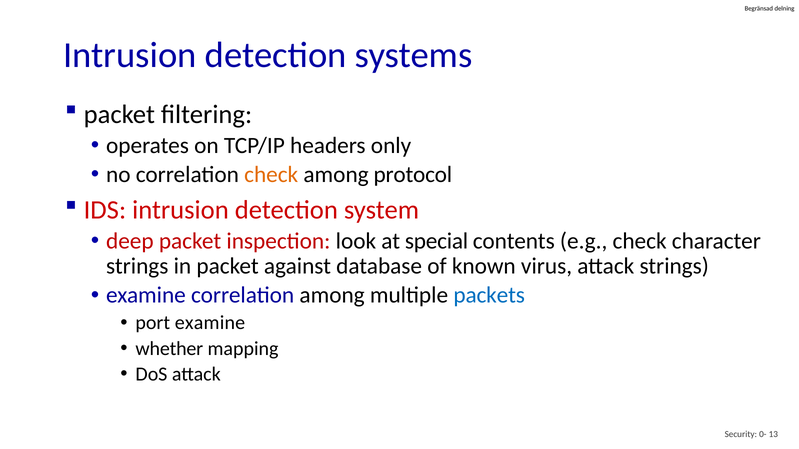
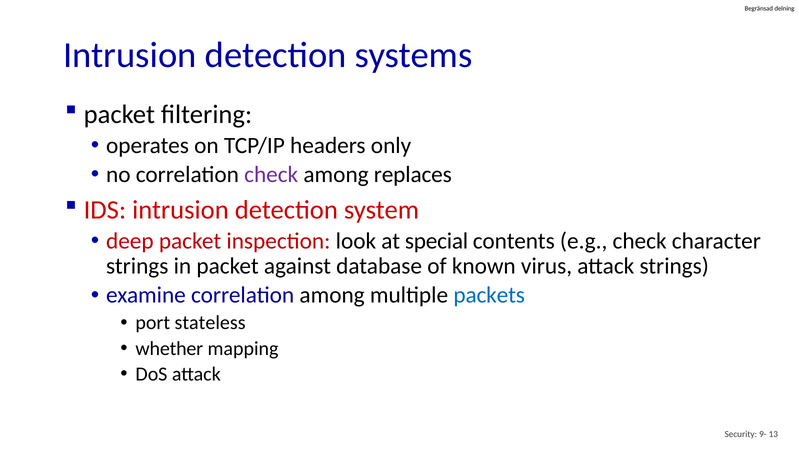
check at (271, 175) colour: orange -> purple
protocol: protocol -> replaces
port examine: examine -> stateless
0-: 0- -> 9-
